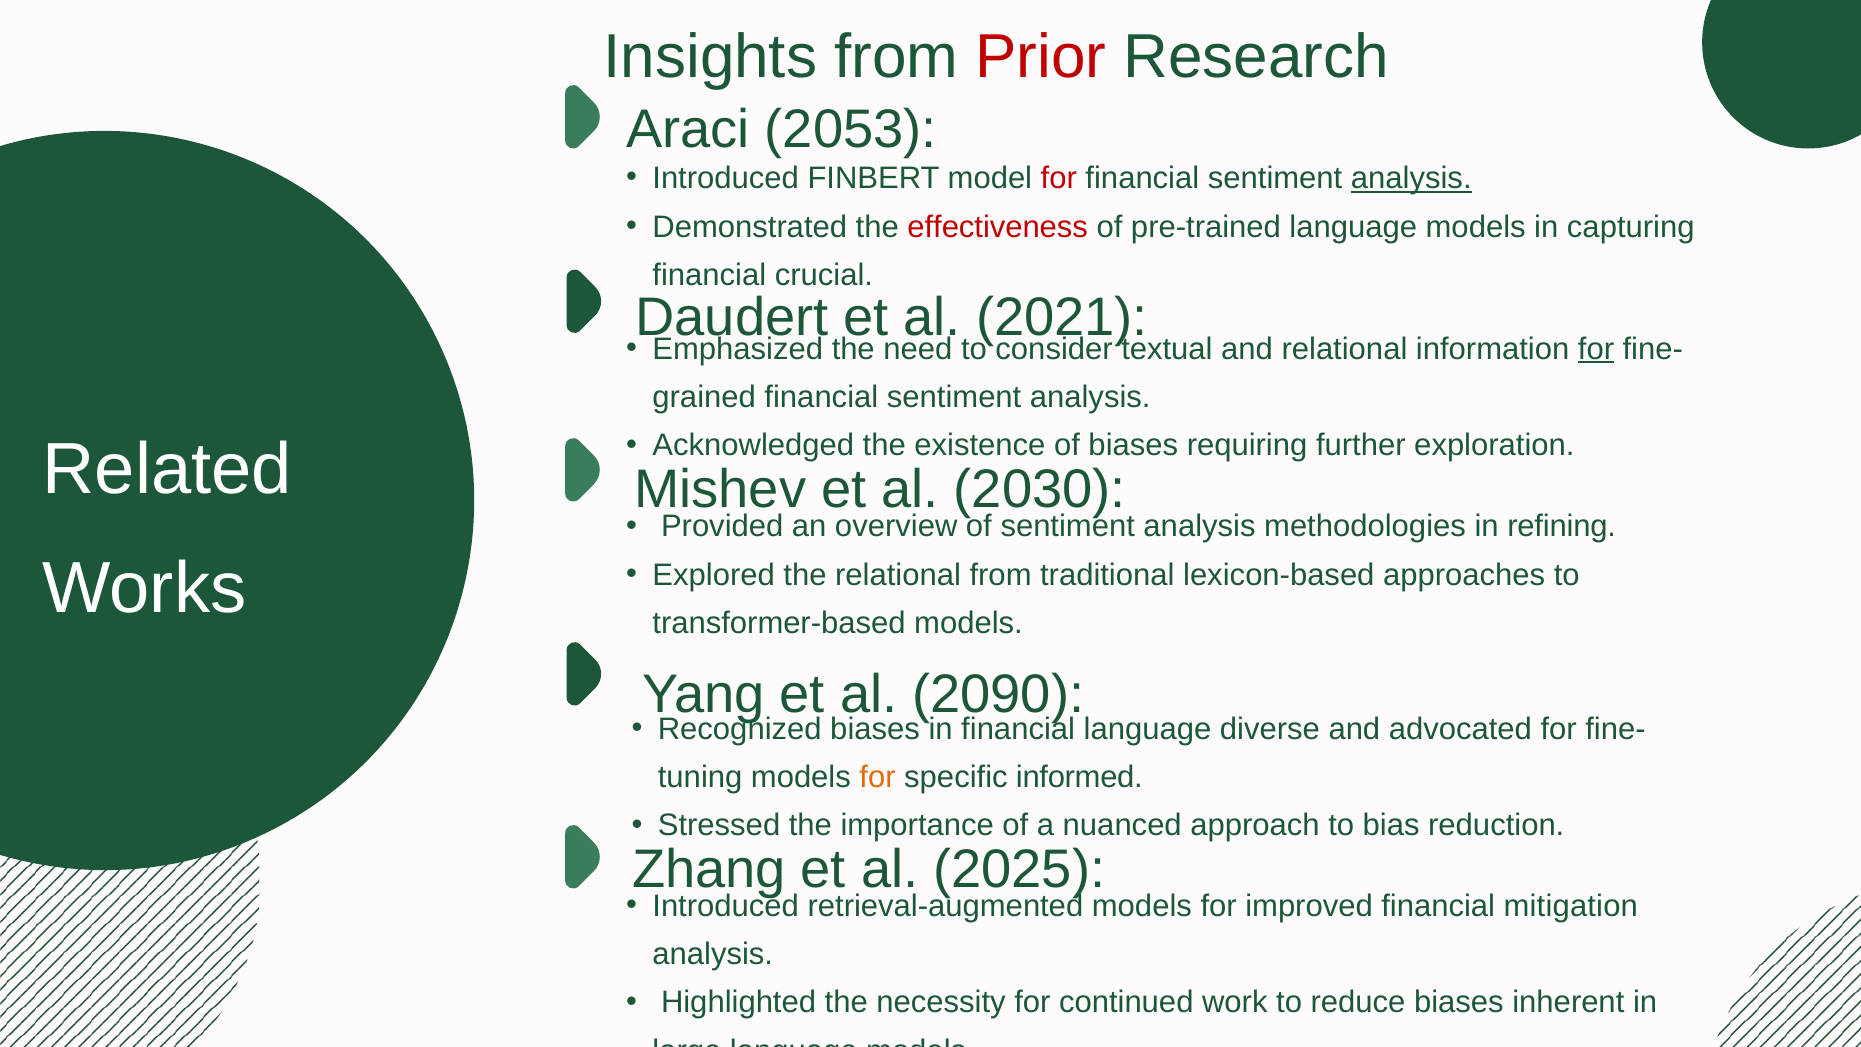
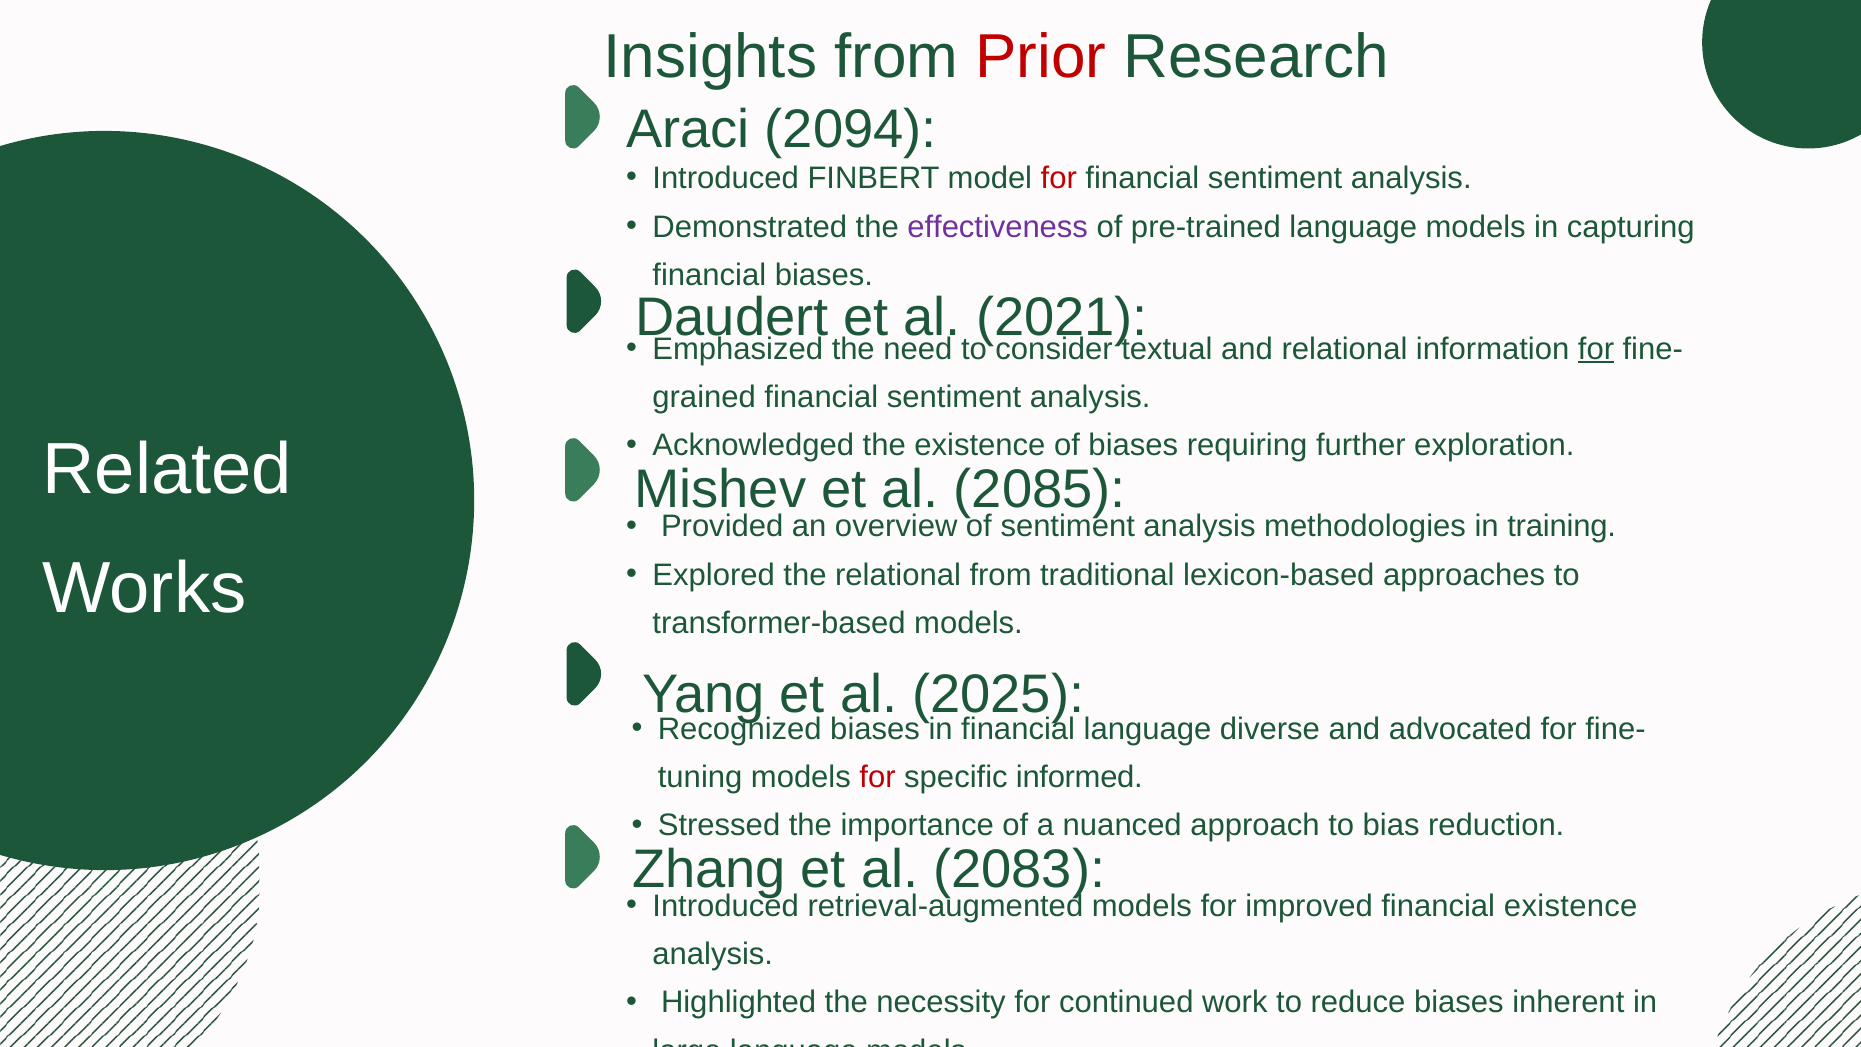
2053: 2053 -> 2094
analysis at (1411, 178) underline: present -> none
effectiveness colour: red -> purple
financial crucial: crucial -> biases
2030: 2030 -> 2085
refining: refining -> training
2090: 2090 -> 2025
for at (878, 777) colour: orange -> red
2025: 2025 -> 2083
financial mitigation: mitigation -> existence
